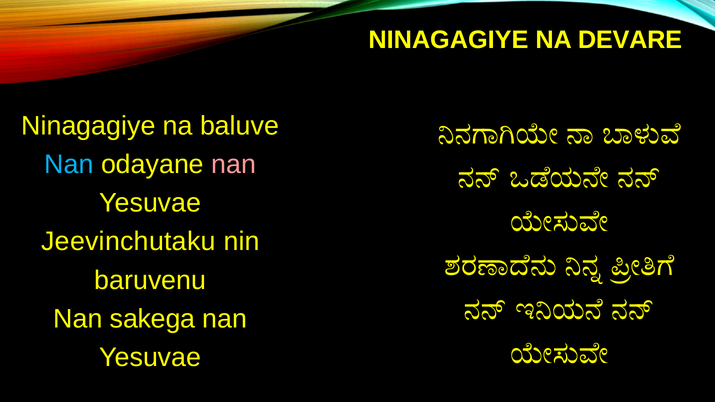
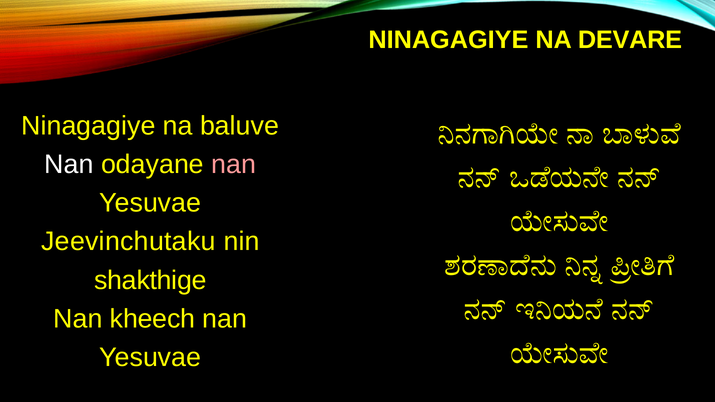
Nan at (69, 165) colour: light blue -> white
baruvenu: baruvenu -> shakthige
sakega: sakega -> kheech
